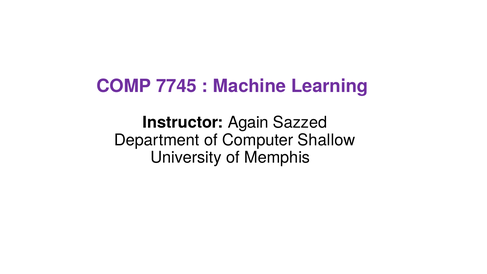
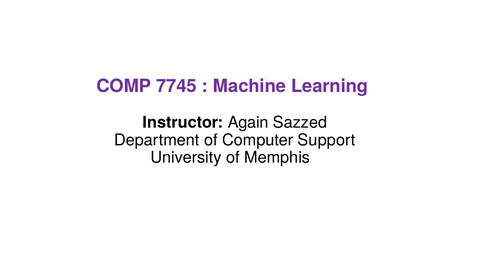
Shallow: Shallow -> Support
